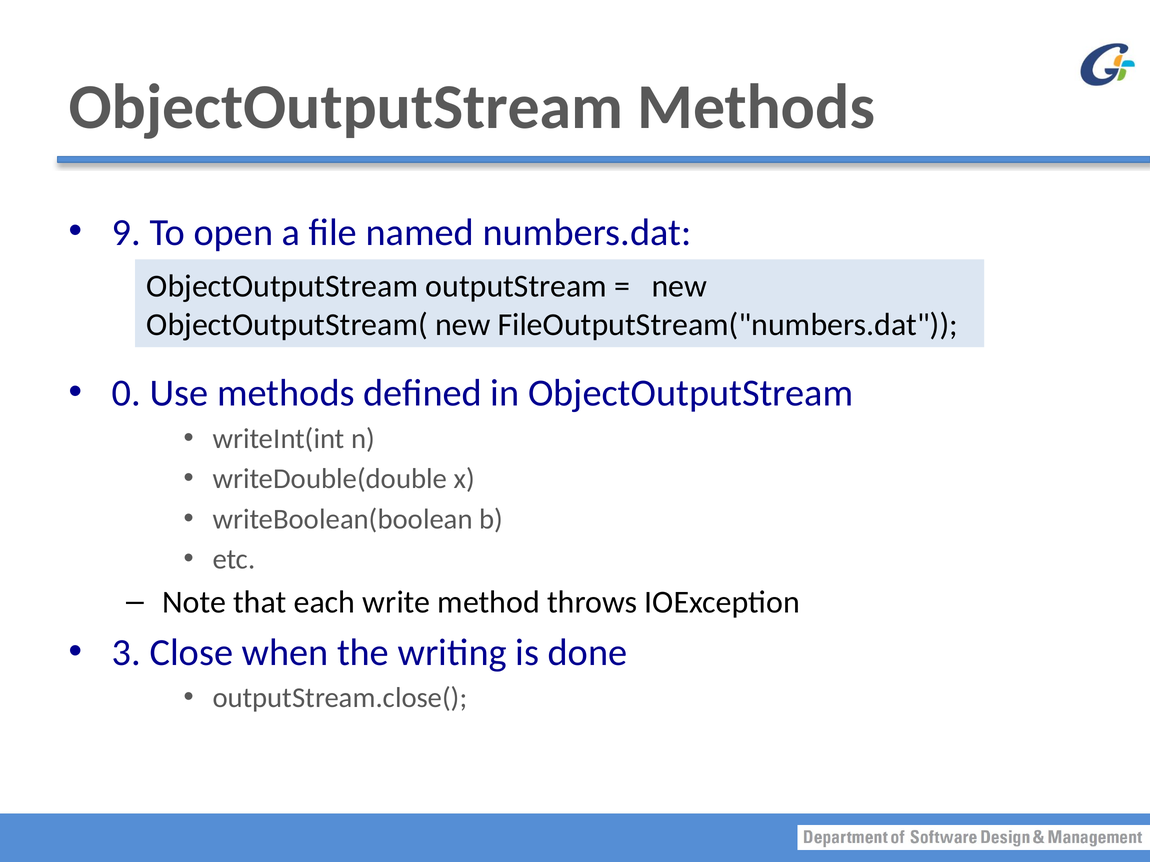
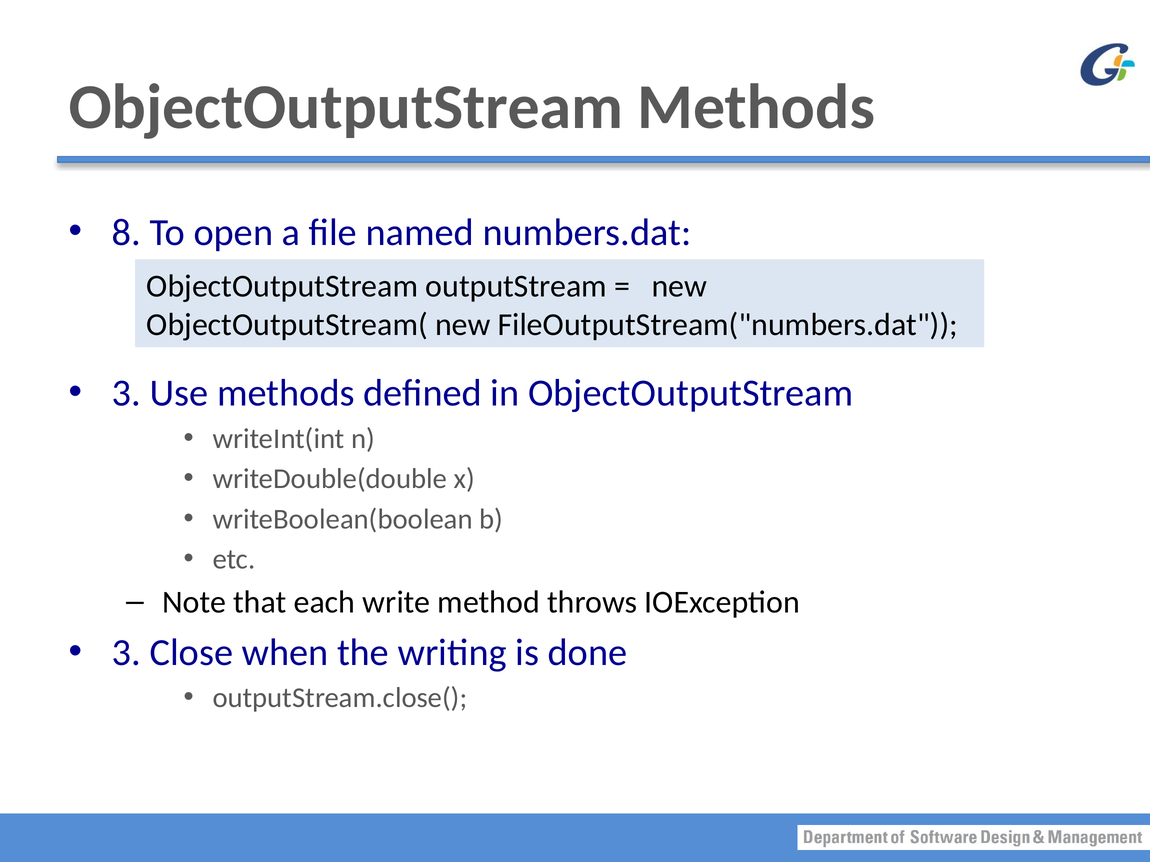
9: 9 -> 8
0 at (127, 394): 0 -> 3
